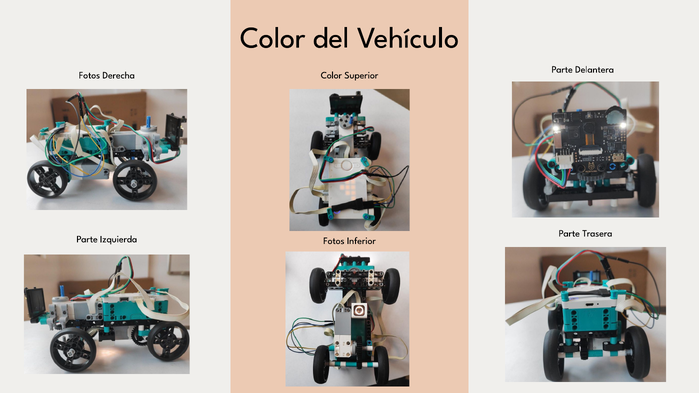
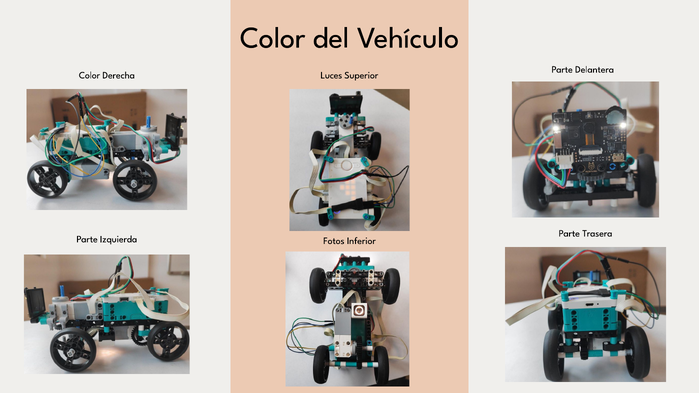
Fotos at (89, 75): Fotos -> Color
Color at (331, 75): Color -> Luces
